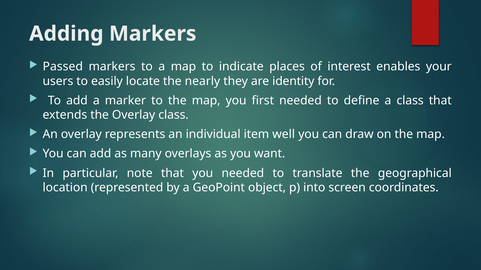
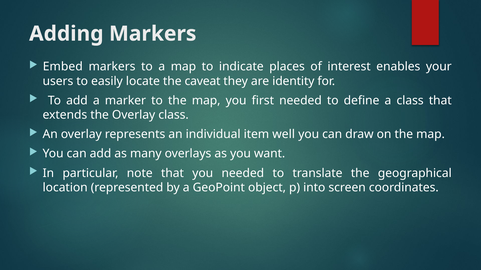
Passed: Passed -> Embed
nearly: nearly -> caveat
